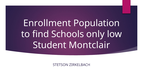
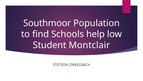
Enrollment: Enrollment -> Southmoor
only: only -> help
